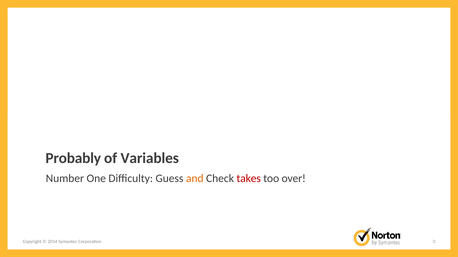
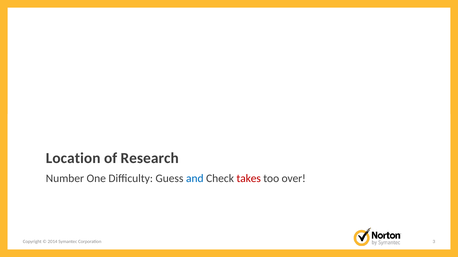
Probably: Probably -> Location
Variables: Variables -> Research
and colour: orange -> blue
